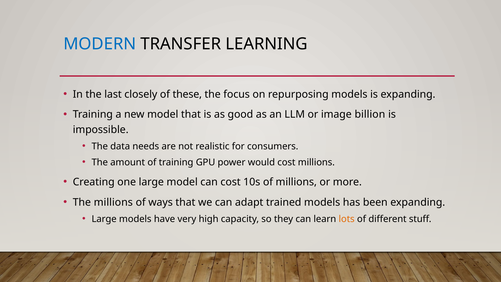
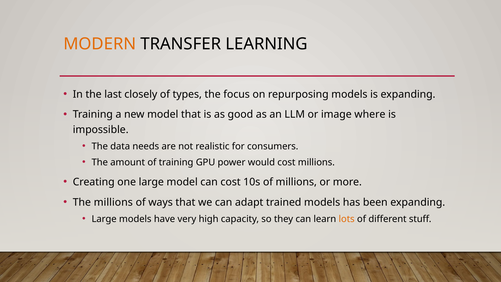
MODERN colour: blue -> orange
these: these -> types
billion: billion -> where
